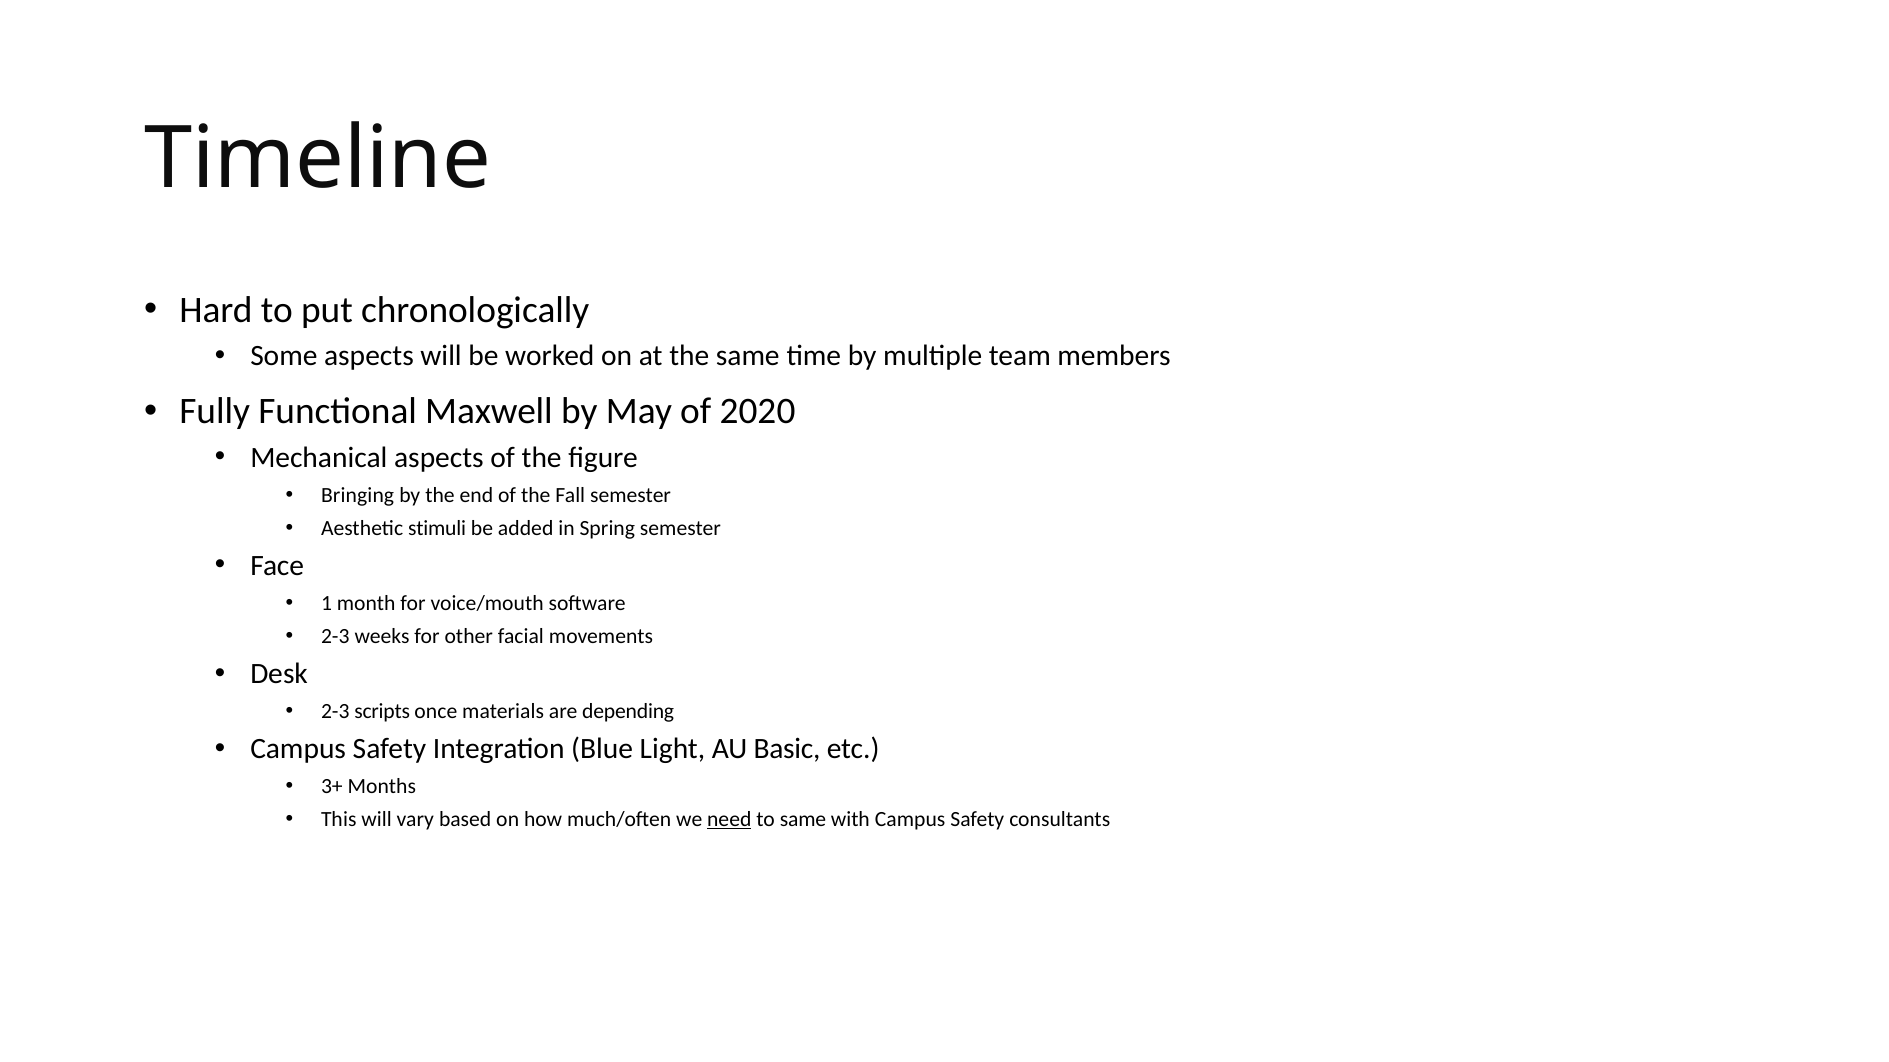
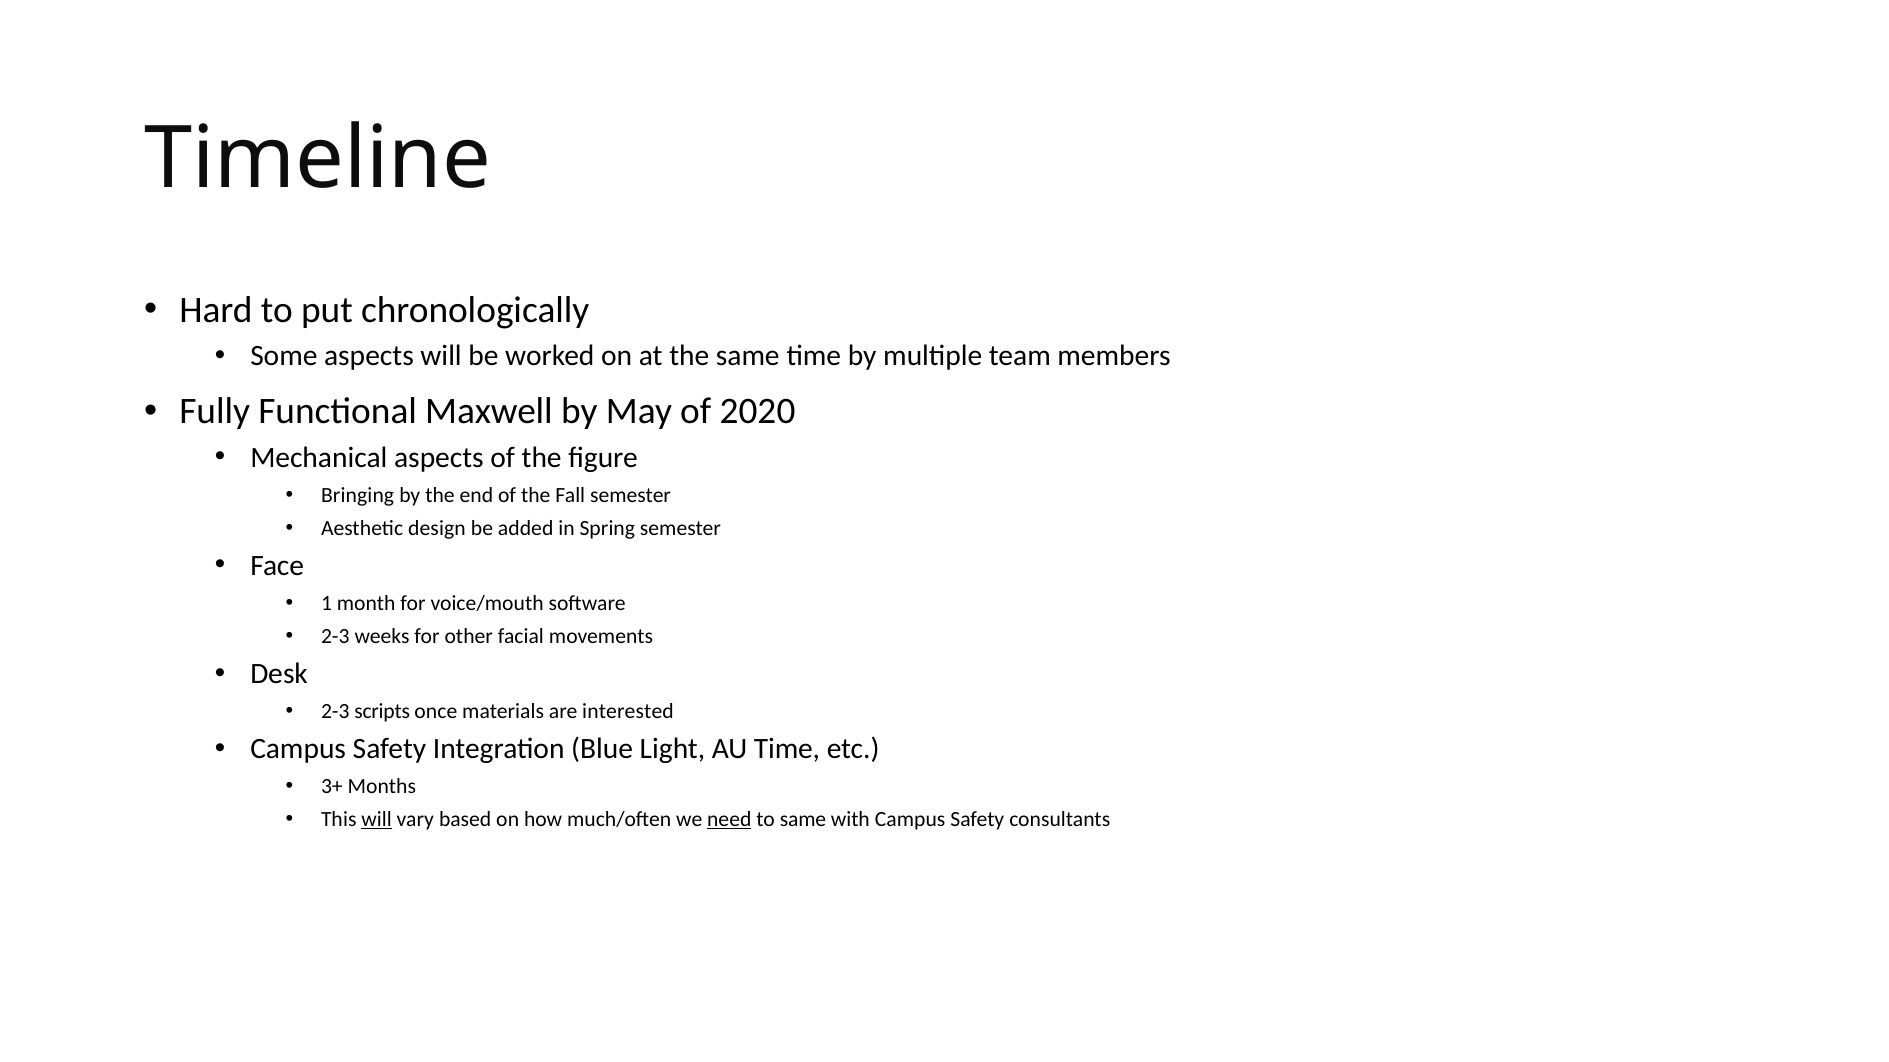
stimuli: stimuli -> design
depending: depending -> interested
AU Basic: Basic -> Time
will at (377, 820) underline: none -> present
